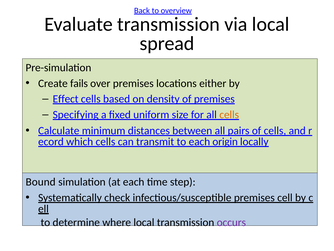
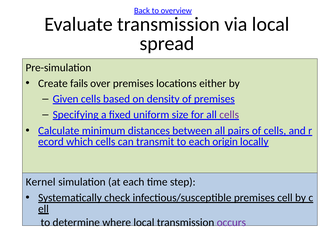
Effect: Effect -> Given
cells at (229, 115) colour: orange -> purple
Bound: Bound -> Kernel
